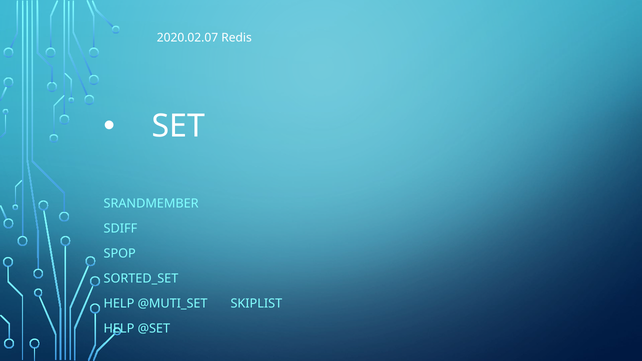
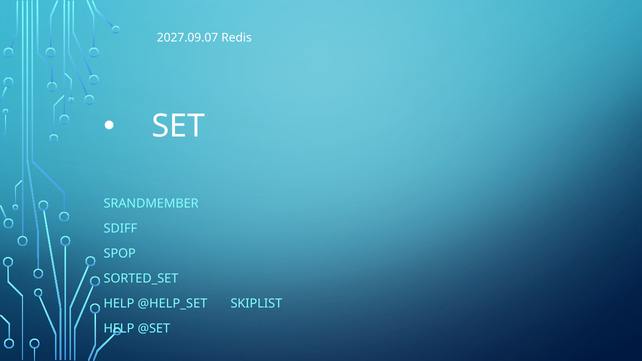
2020.02.07: 2020.02.07 -> 2027.09.07
@MUTI_SET: @MUTI_SET -> @HELP_SET
